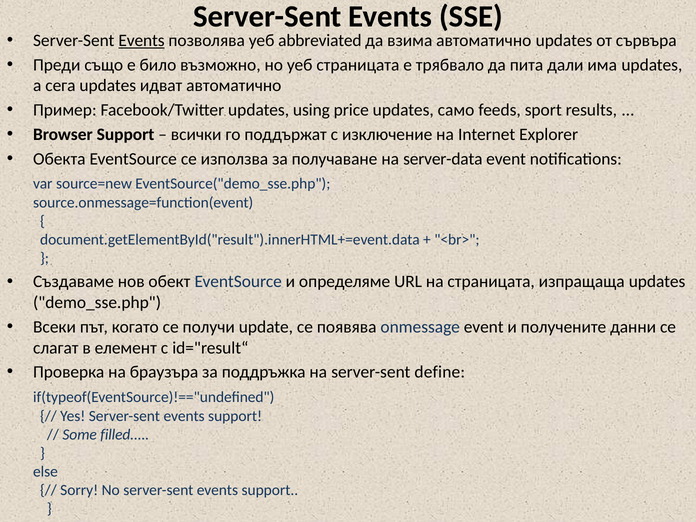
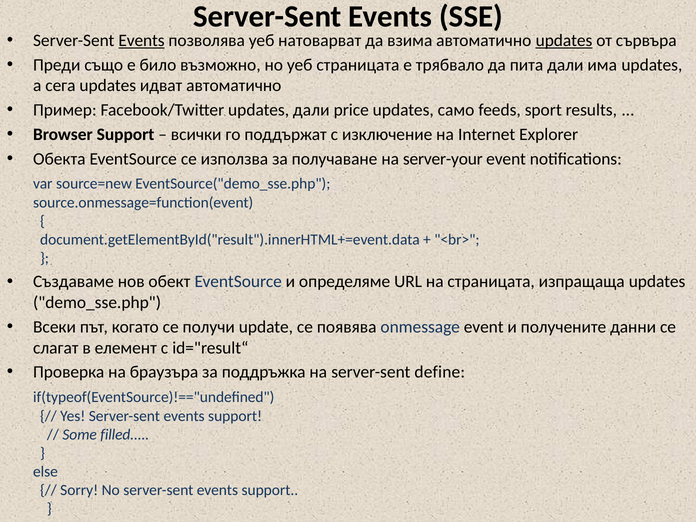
abbreviated: abbreviated -> натоварват
updates at (564, 40) underline: none -> present
updates using: using -> дали
server-data: server-data -> server-your
